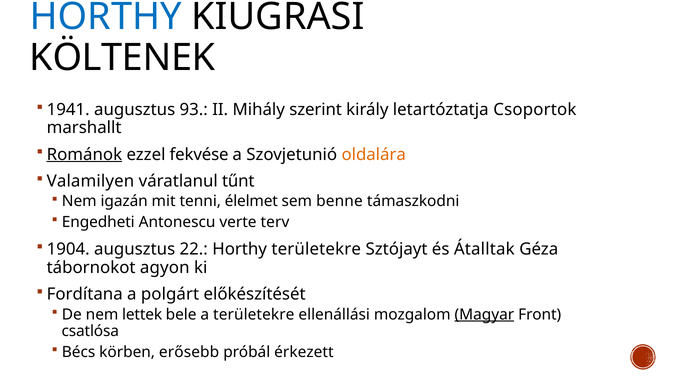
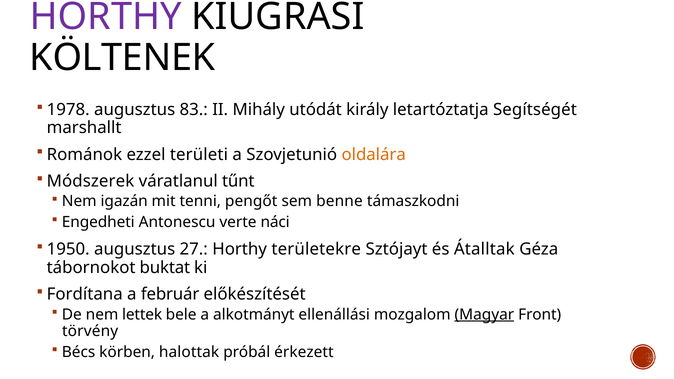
HORTHY at (106, 17) colour: blue -> purple
1941: 1941 -> 1978
93: 93 -> 83
szerint: szerint -> utódát
Csoportok: Csoportok -> Segítségét
Románok underline: present -> none
fekvése: fekvése -> területi
Valamilyen: Valamilyen -> Módszerek
élelmet: élelmet -> pengőt
terv: terv -> náci
1904: 1904 -> 1950
22: 22 -> 27
agyon: agyon -> buktat
polgárt: polgárt -> február
a területekre: területekre -> alkotmányt
csatlósa: csatlósa -> törvény
erősebb: erősebb -> halottak
